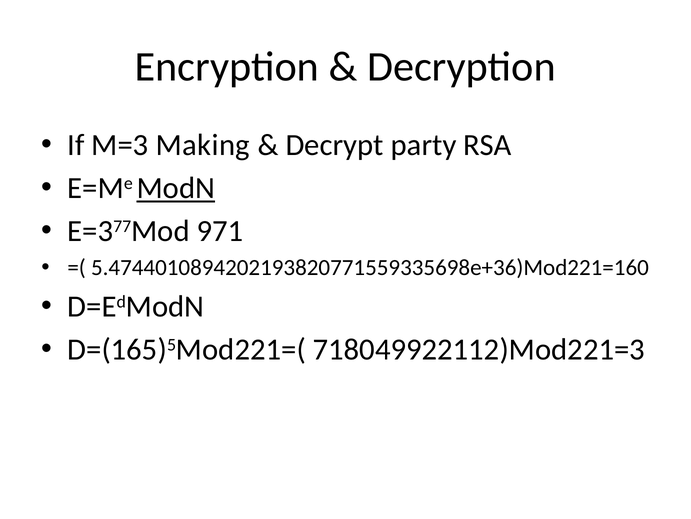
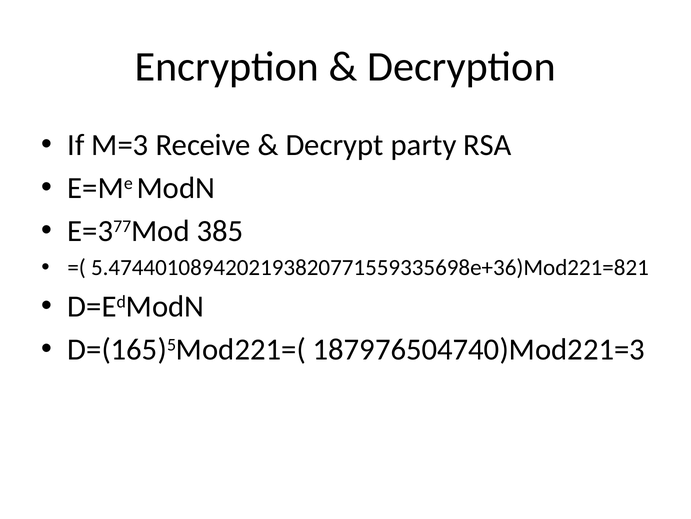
Making: Making -> Receive
ModN underline: present -> none
971: 971 -> 385
5.4744010894202193820771559335698e+36)Mod221=160: 5.4744010894202193820771559335698e+36)Mod221=160 -> 5.4744010894202193820771559335698e+36)Mod221=821
718049922112)Mod221=3: 718049922112)Mod221=3 -> 187976504740)Mod221=3
